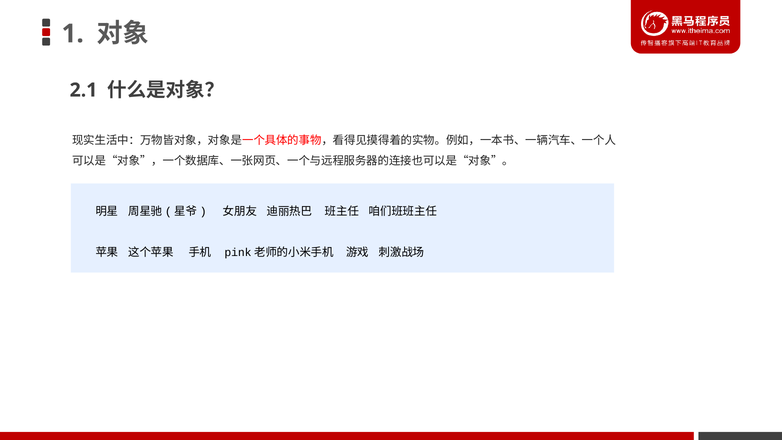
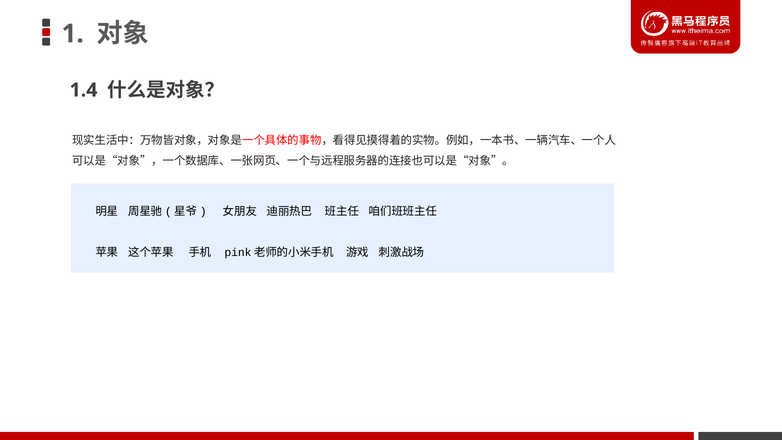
2.1: 2.1 -> 1.4
